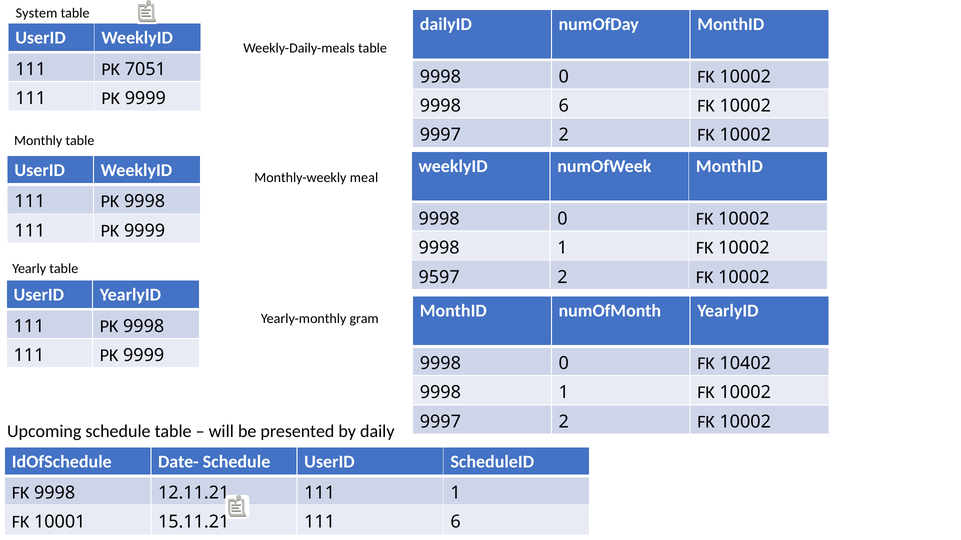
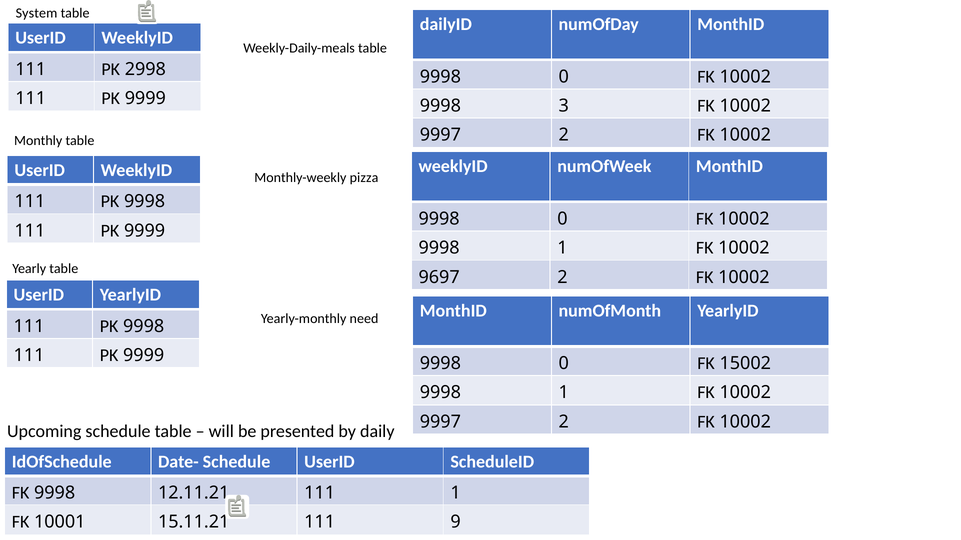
7051: 7051 -> 2998
9998 6: 6 -> 3
meal: meal -> pizza
9597: 9597 -> 9697
gram: gram -> need
10402: 10402 -> 15002
111 6: 6 -> 9
